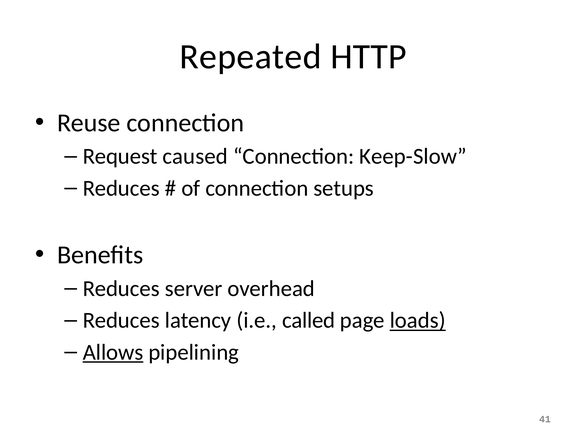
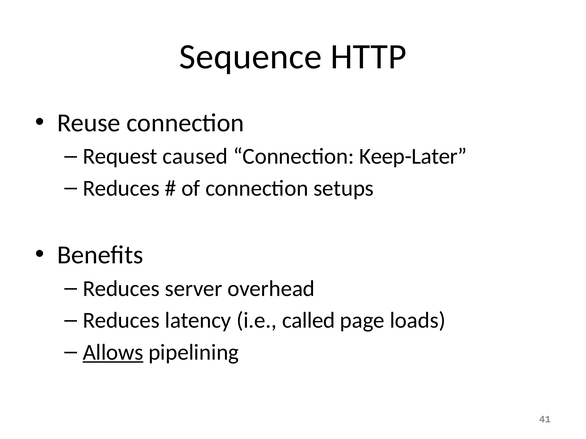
Repeated: Repeated -> Sequence
Keep-Slow: Keep-Slow -> Keep-Later
loads underline: present -> none
